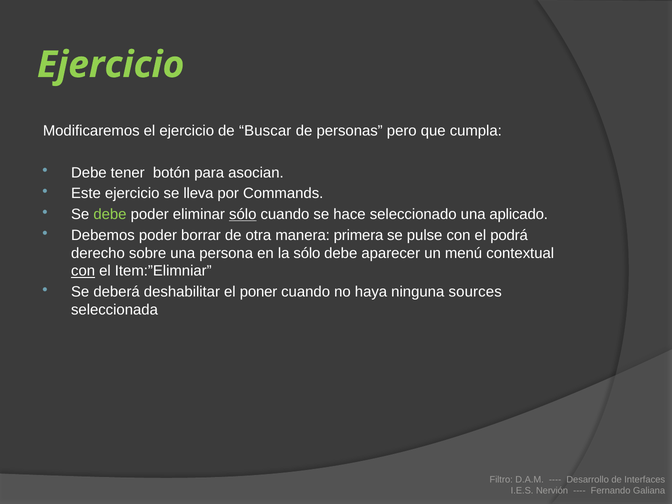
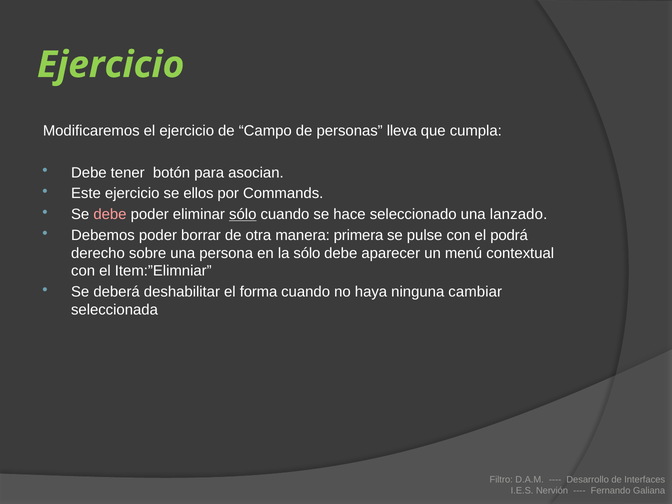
Buscar: Buscar -> Campo
pero: pero -> lleva
lleva: lleva -> ellos
debe at (110, 214) colour: light green -> pink
aplicado: aplicado -> lanzado
con at (83, 271) underline: present -> none
poner: poner -> forma
sources: sources -> cambiar
